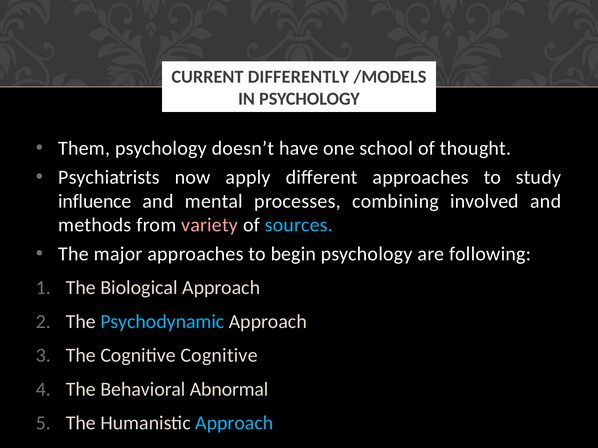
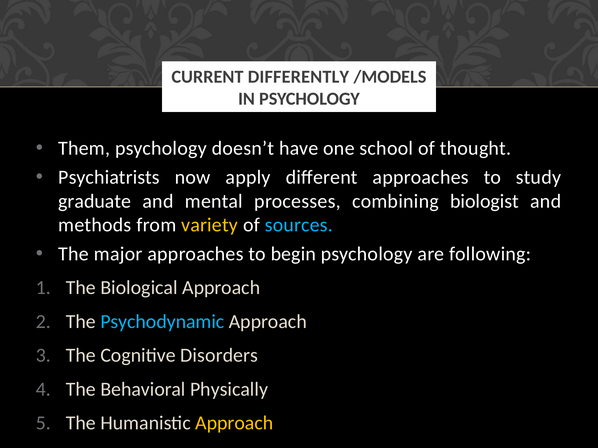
influence: influence -> graduate
involved: involved -> biologist
variety colour: pink -> yellow
Cognitive Cognitive: Cognitive -> Disorders
Abnormal: Abnormal -> Physically
Approach at (234, 424) colour: light blue -> yellow
